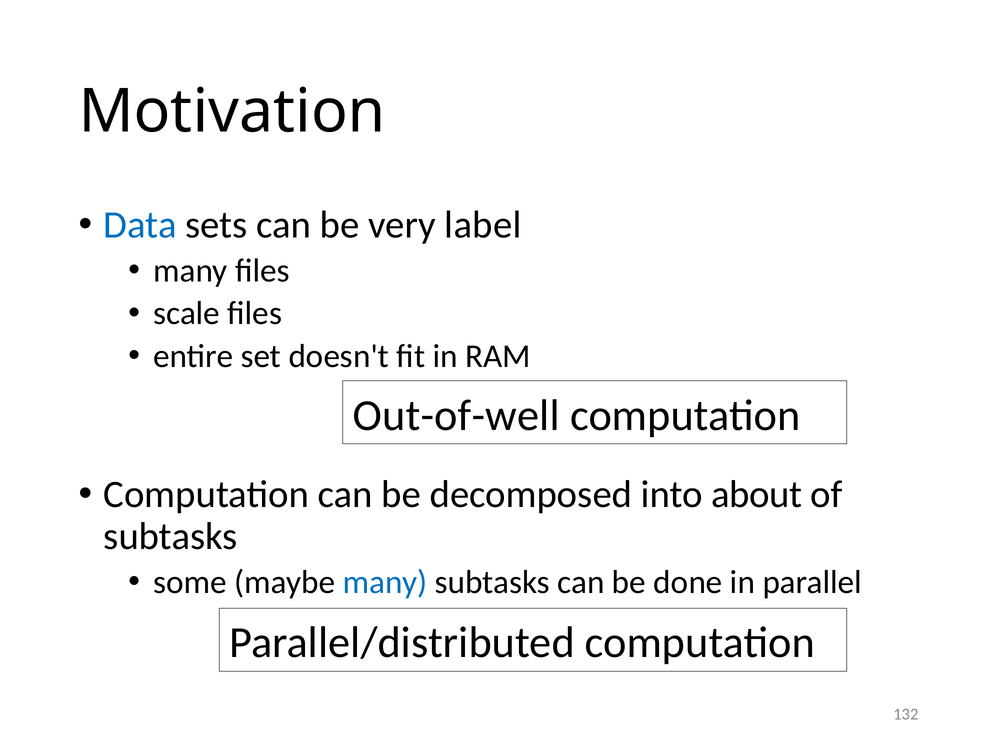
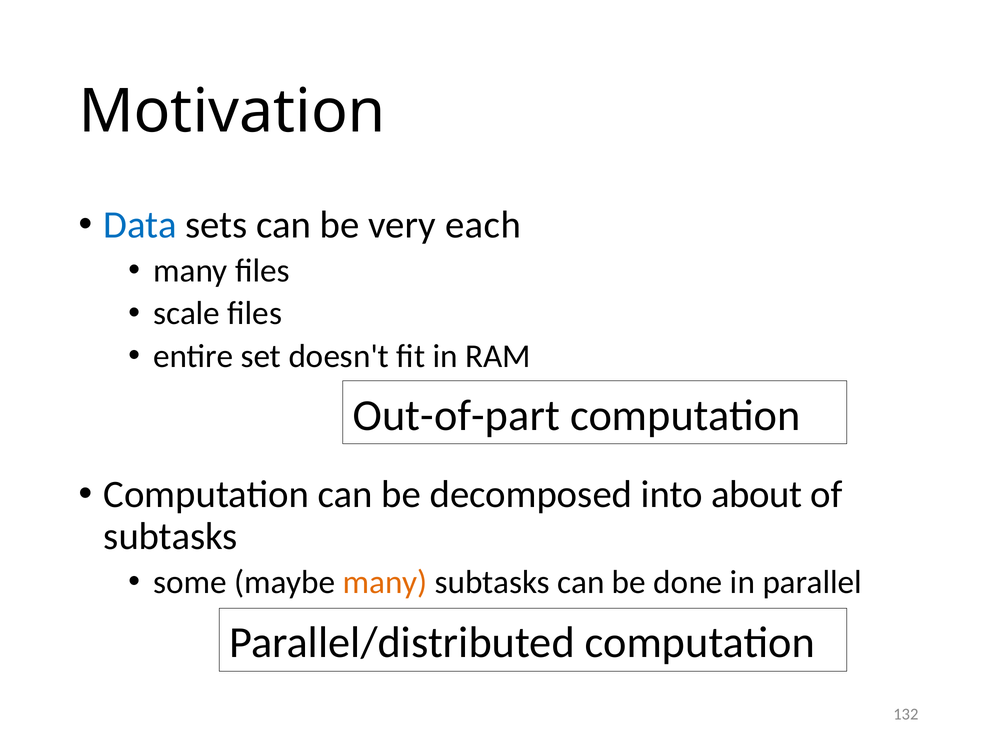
label: label -> each
Out-of-well: Out-of-well -> Out-of-part
many at (385, 582) colour: blue -> orange
